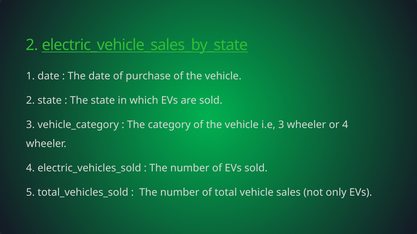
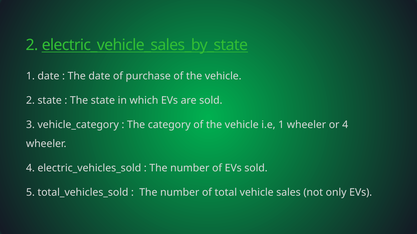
i.e 3: 3 -> 1
